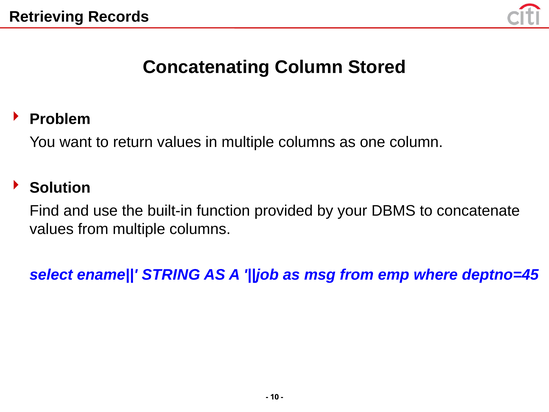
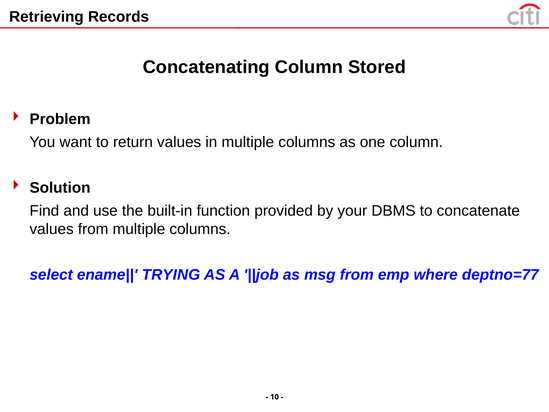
STRING: STRING -> TRYING
deptno=45: deptno=45 -> deptno=77
